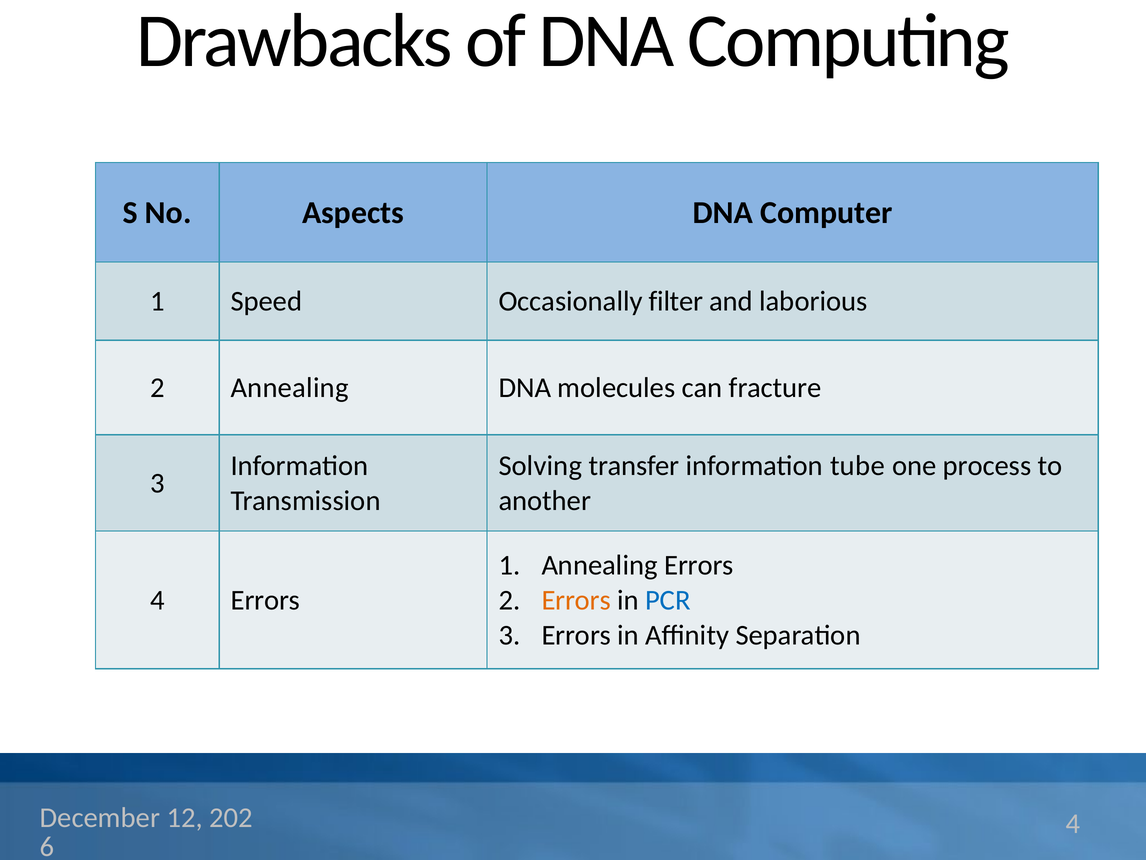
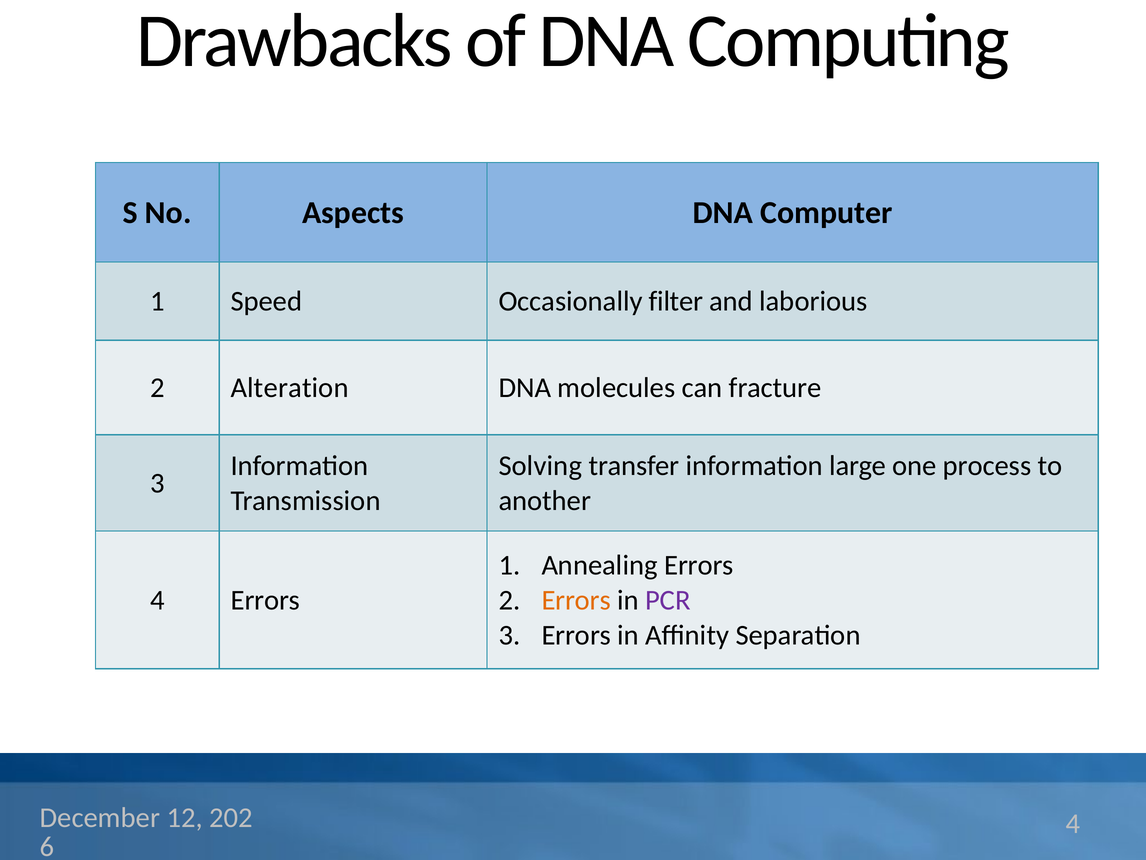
2 Annealing: Annealing -> Alteration
tube: tube -> large
PCR colour: blue -> purple
